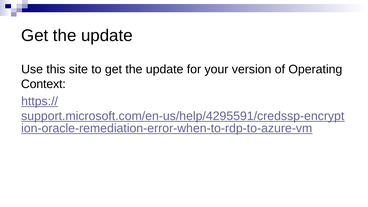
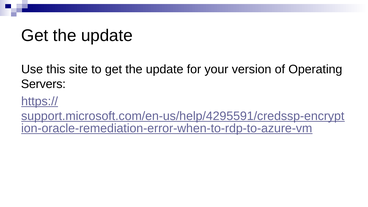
Context: Context -> Servers
